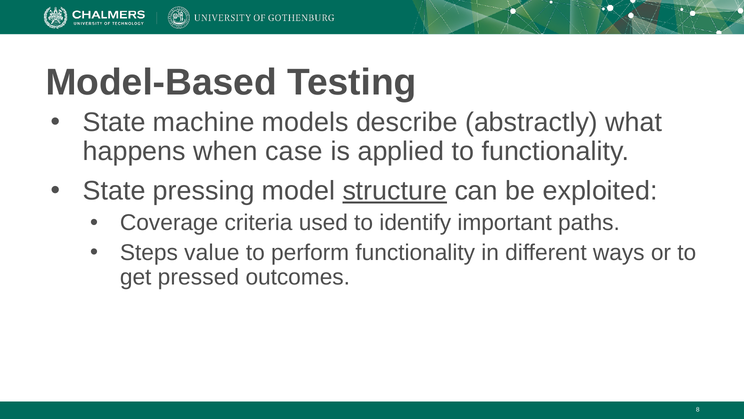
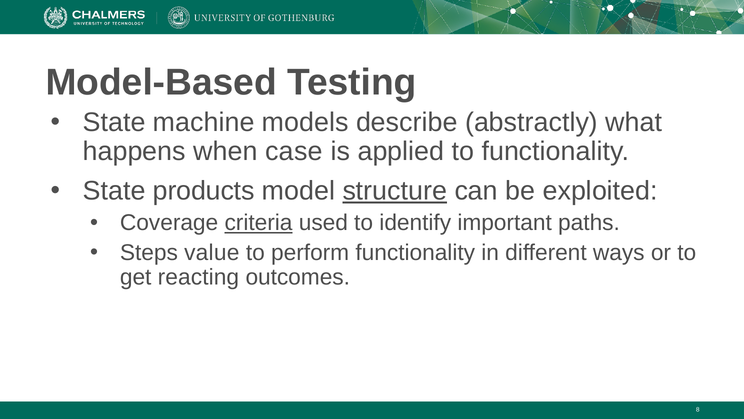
pressing: pressing -> products
criteria underline: none -> present
pressed: pressed -> reacting
